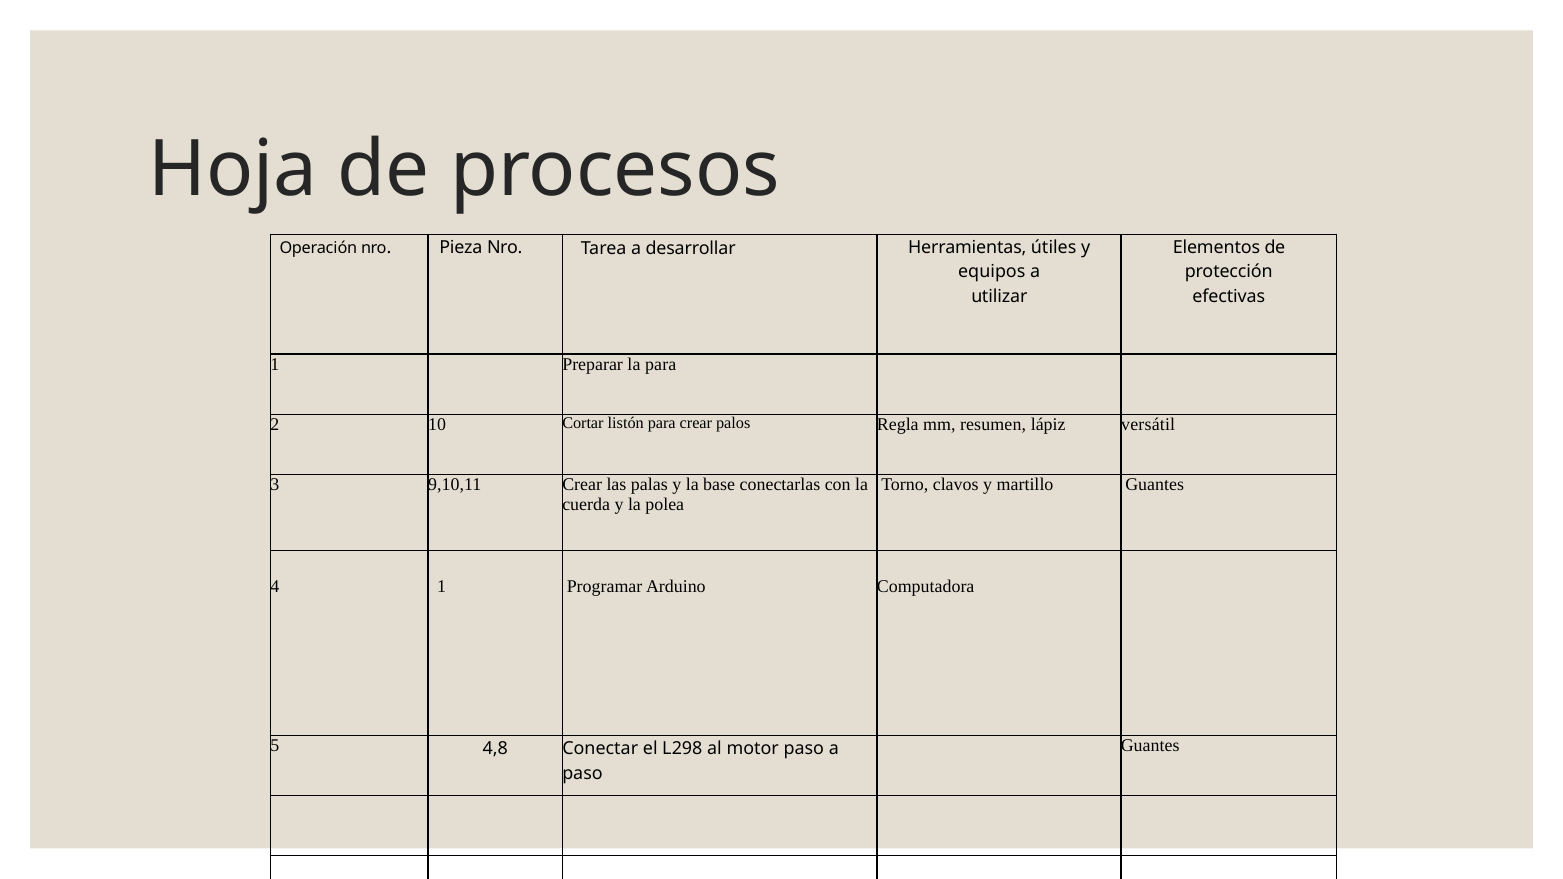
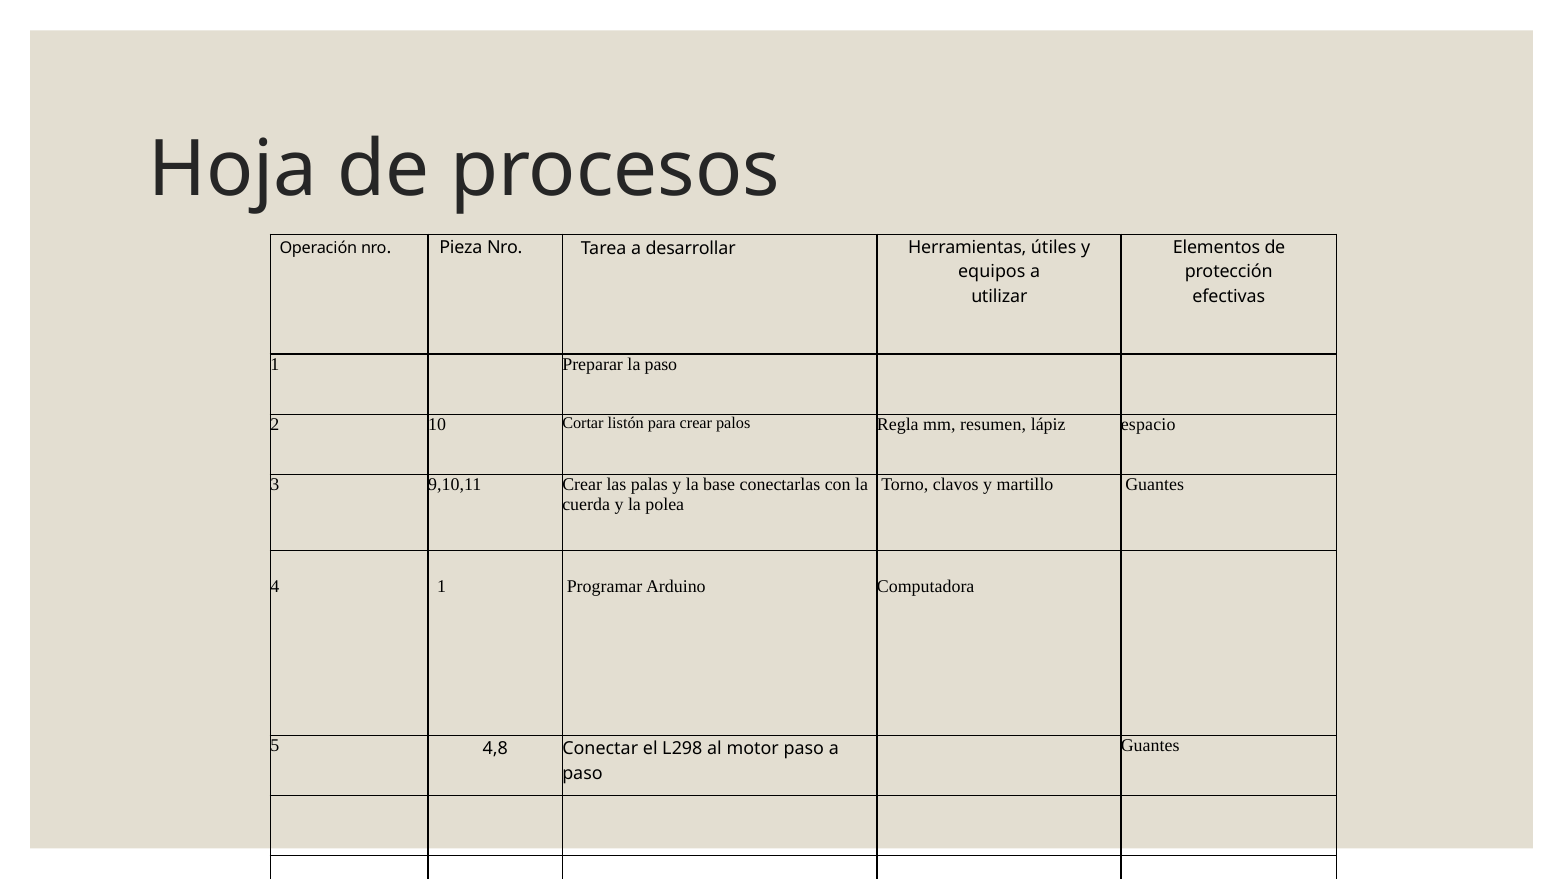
la para: para -> paso
versátil: versátil -> espacio
